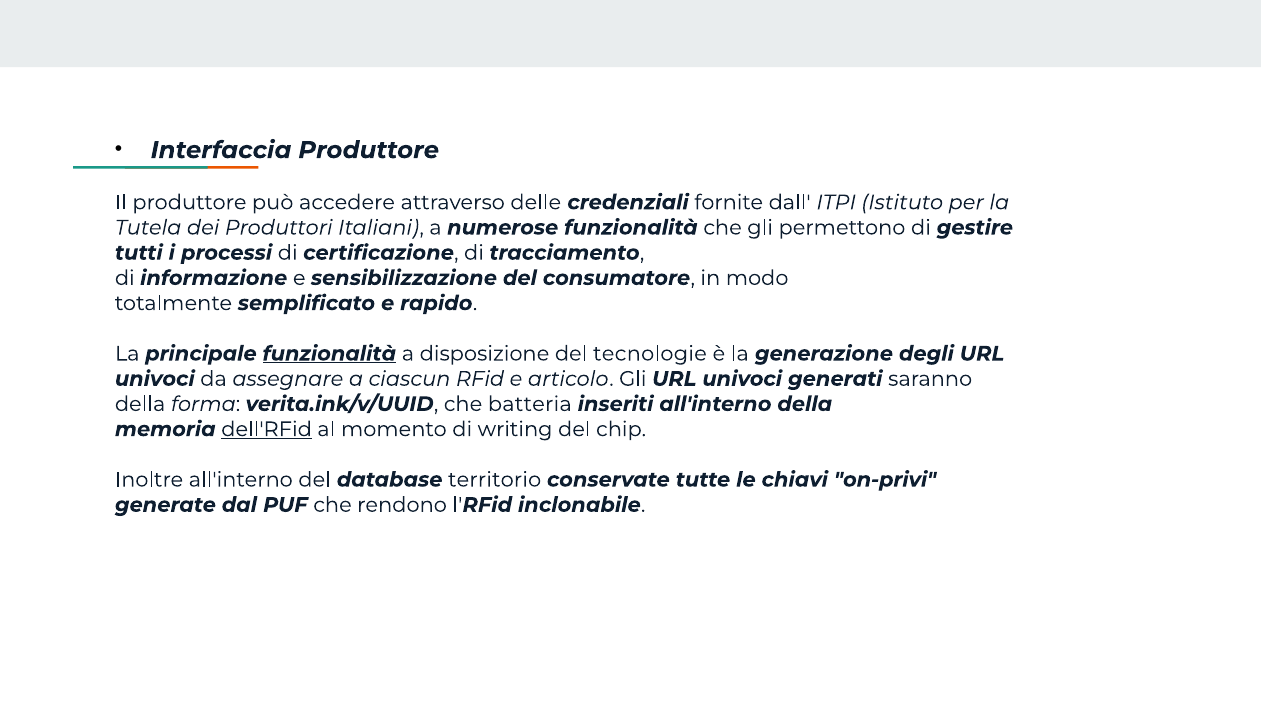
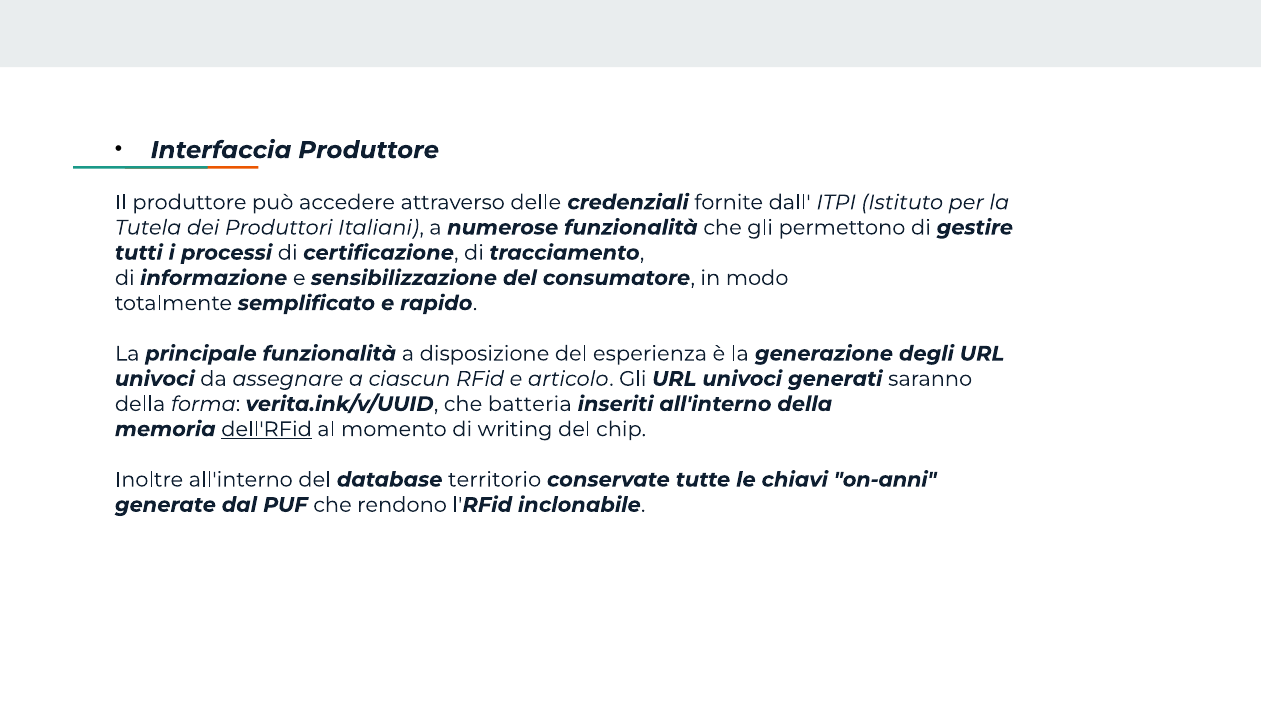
funzionalità at (329, 354) underline: present -> none
tecnologie: tecnologie -> esperienza
on-privi: on-privi -> on-anni
